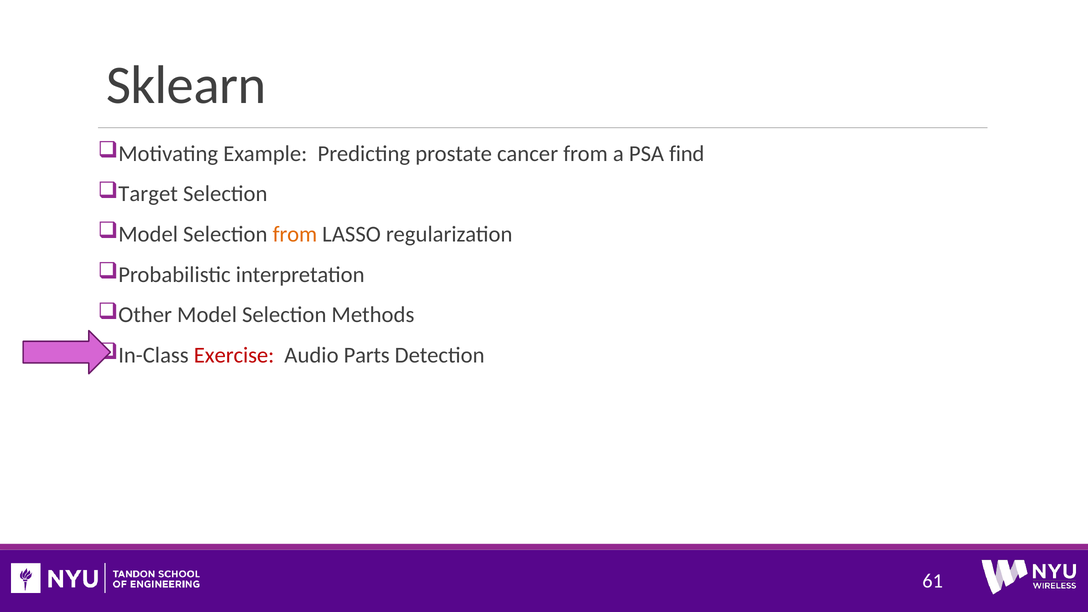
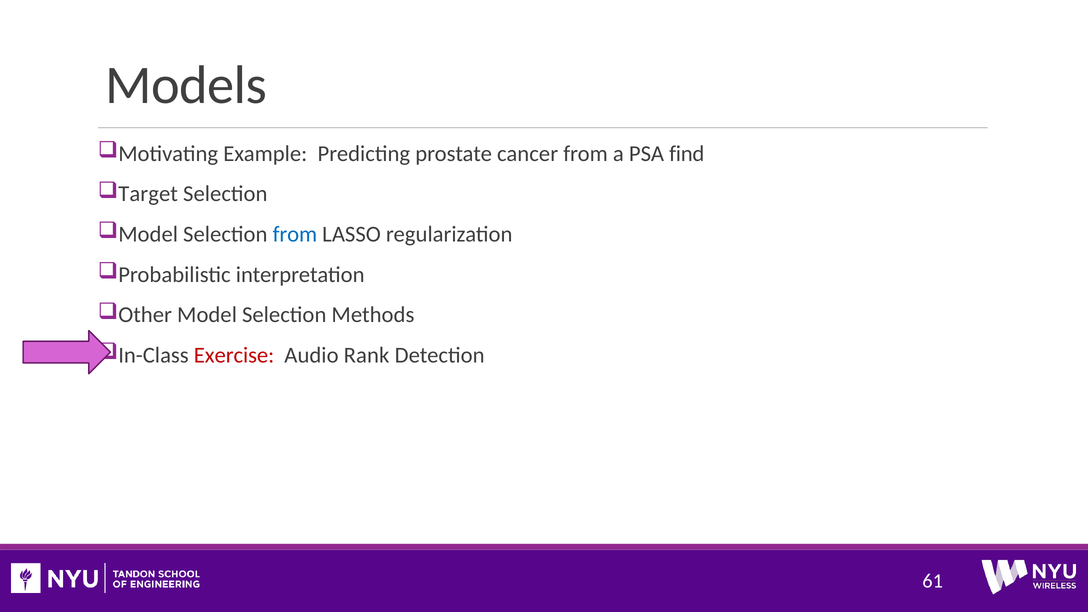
Sklearn: Sklearn -> Models
from at (295, 234) colour: orange -> blue
Parts: Parts -> Rank
